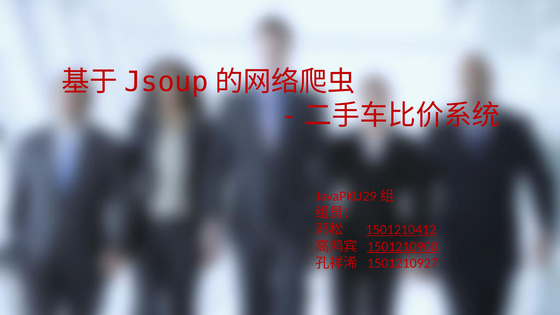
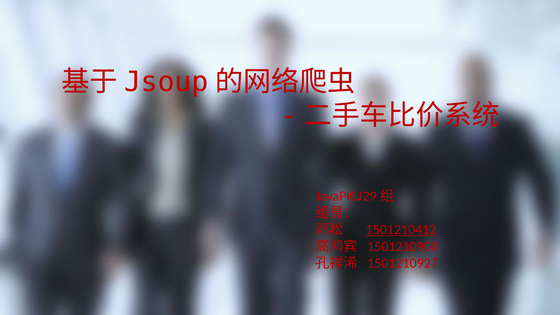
1501210900 underline: present -> none
